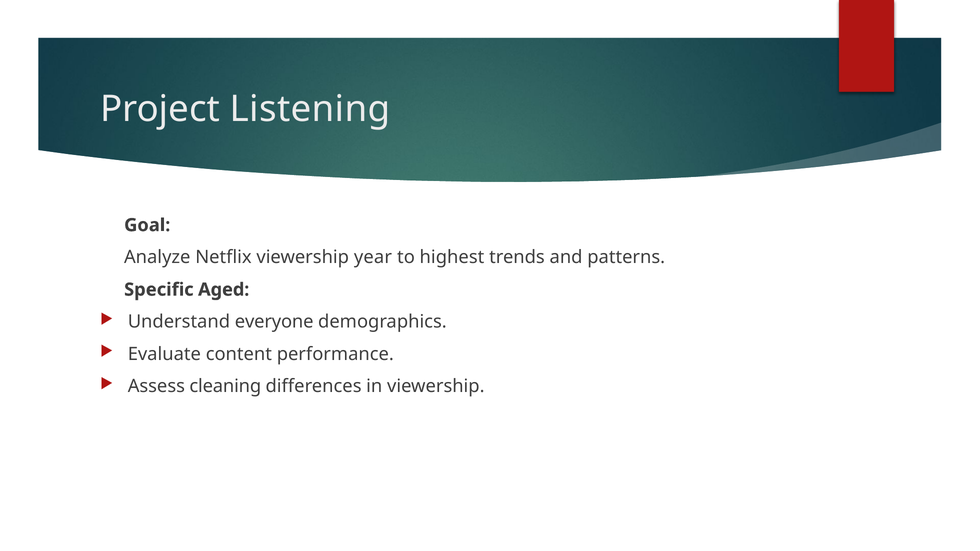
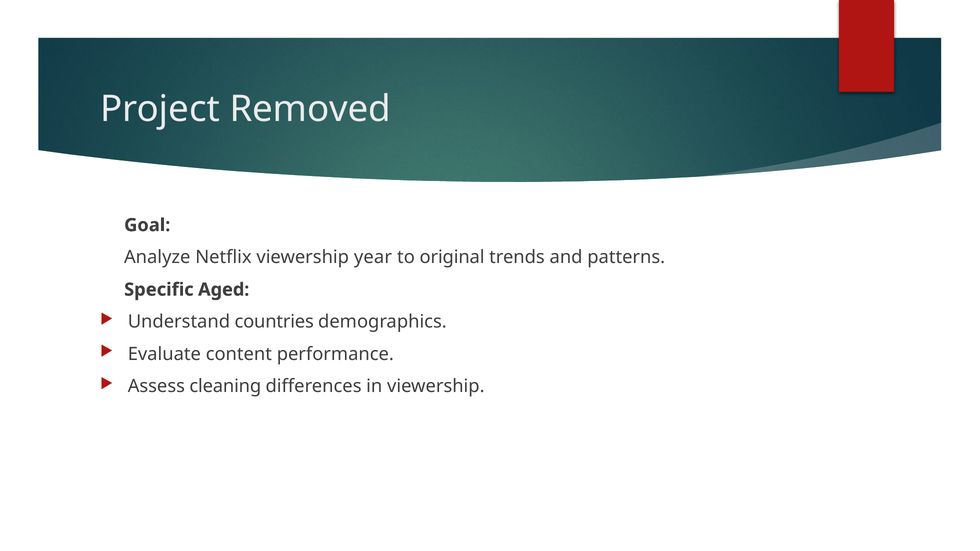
Listening: Listening -> Removed
highest: highest -> original
everyone: everyone -> countries
